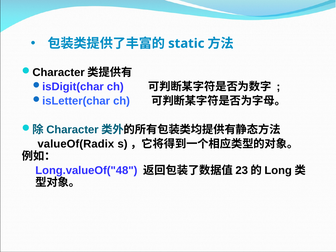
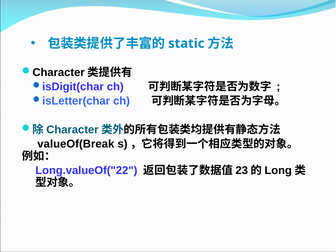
valueOf(Radix: valueOf(Radix -> valueOf(Break
Long.valueOf("48: Long.valueOf("48 -> Long.valueOf("22
